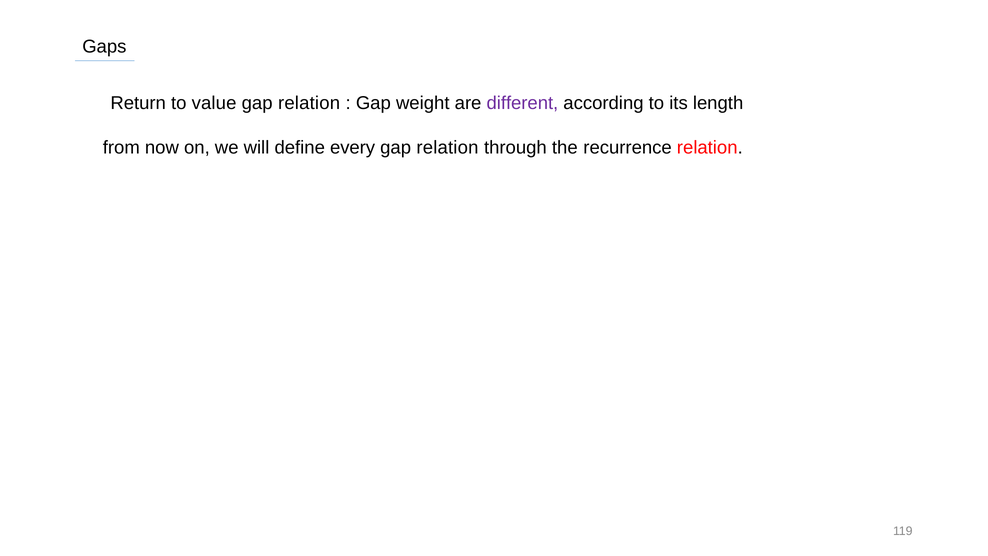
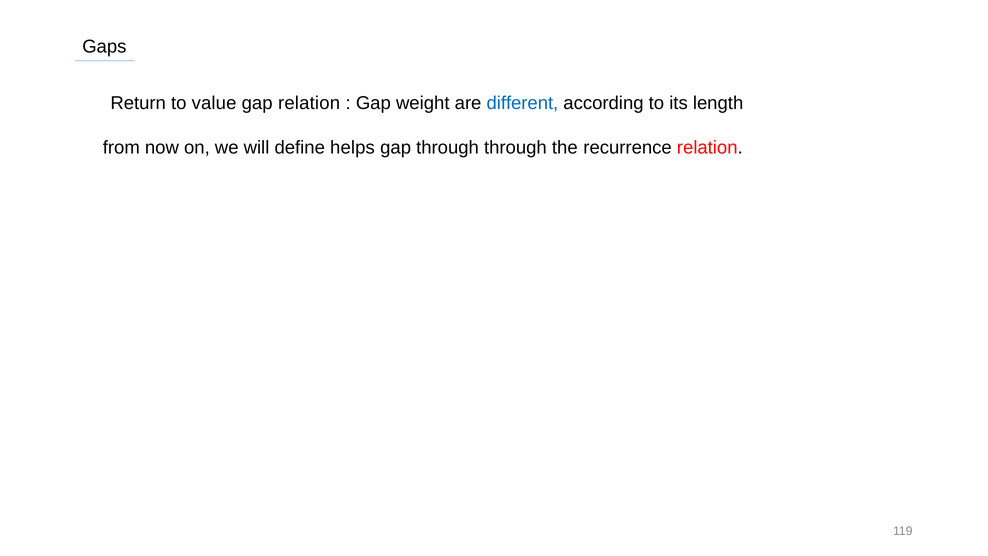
different colour: purple -> blue
every: every -> helps
relation at (447, 148): relation -> through
